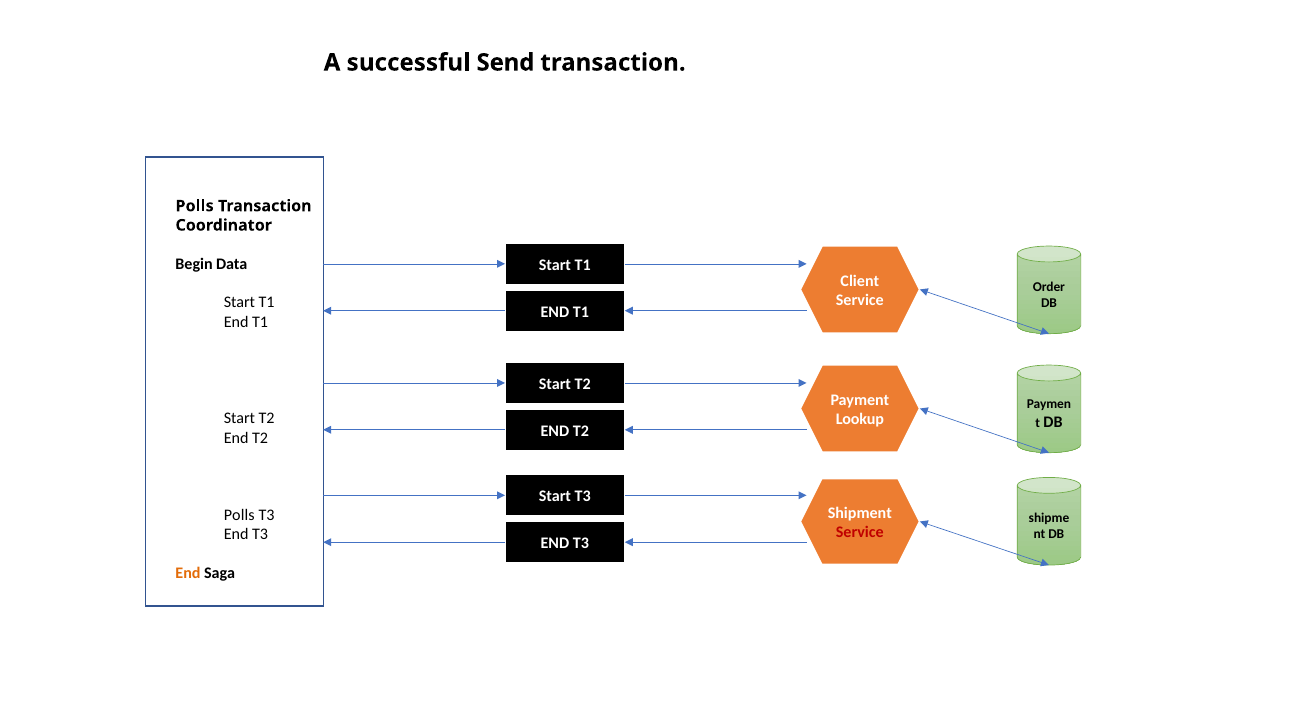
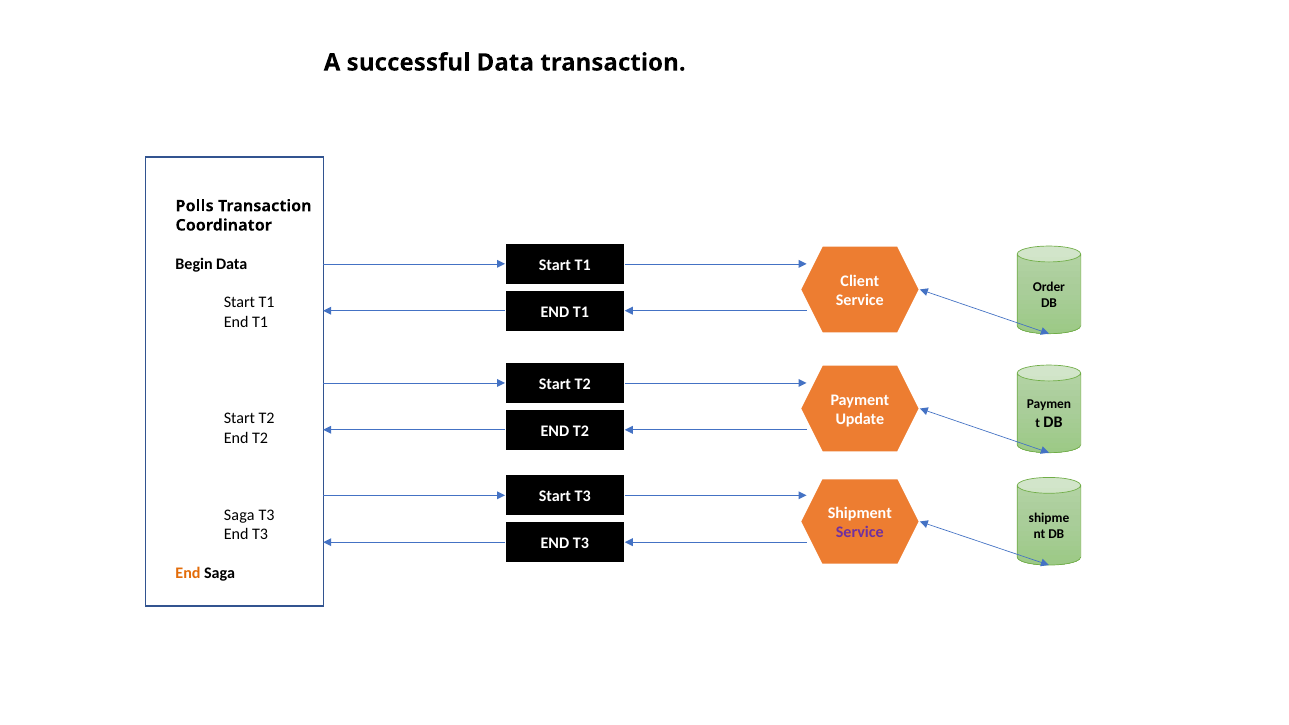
successful Send: Send -> Data
Lookup: Lookup -> Update
Polls at (239, 515): Polls -> Saga
Service at (860, 532) colour: red -> purple
